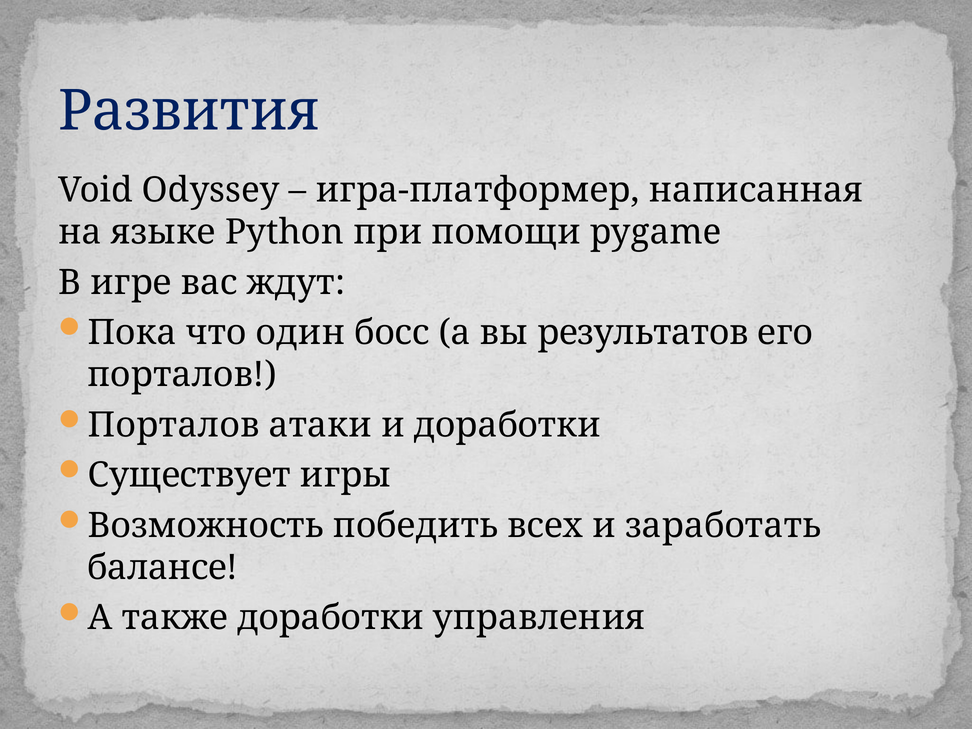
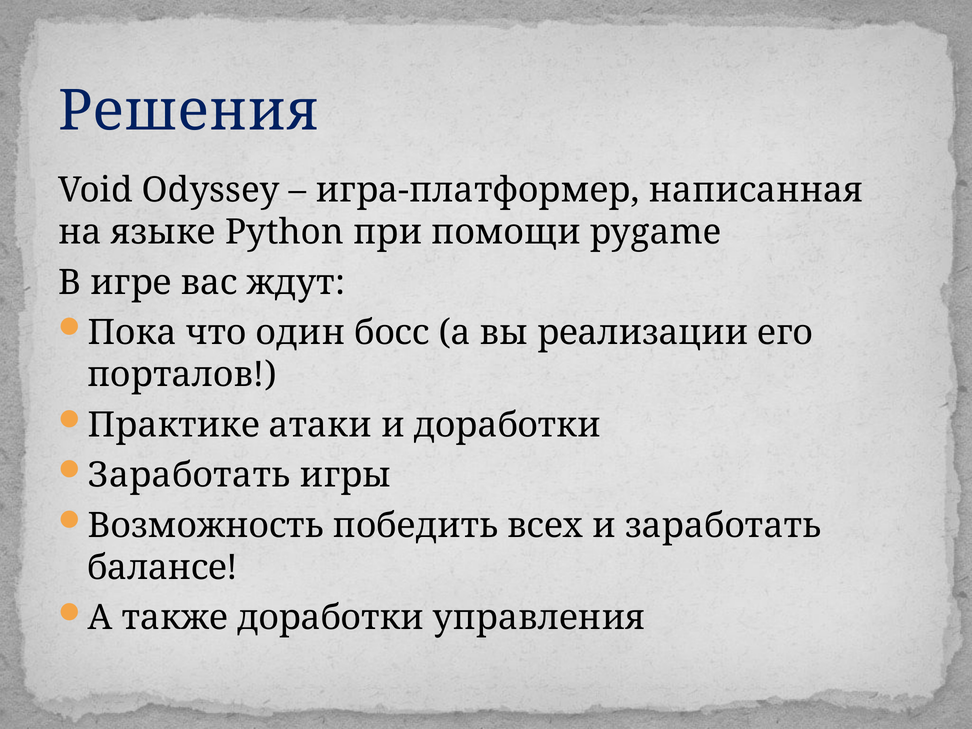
Развития: Развития -> Решения
результатов: результатов -> реализации
Порталов at (174, 425): Порталов -> Практике
Существует at (189, 475): Существует -> Заработать
